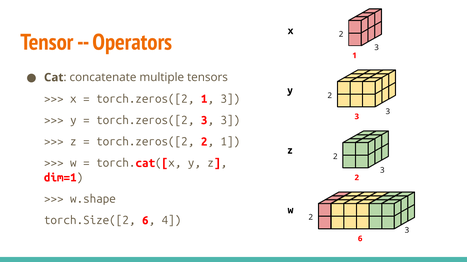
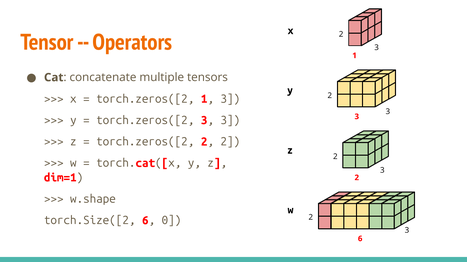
torch.zeros([2 2 1: 1 -> 2
4: 4 -> 0
